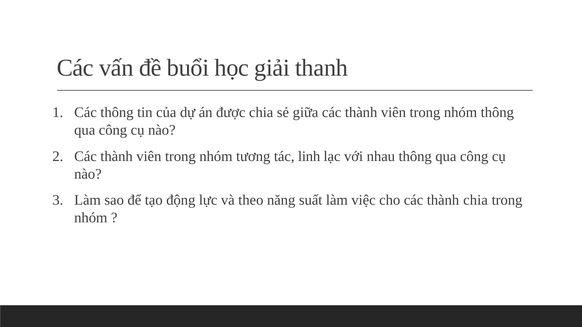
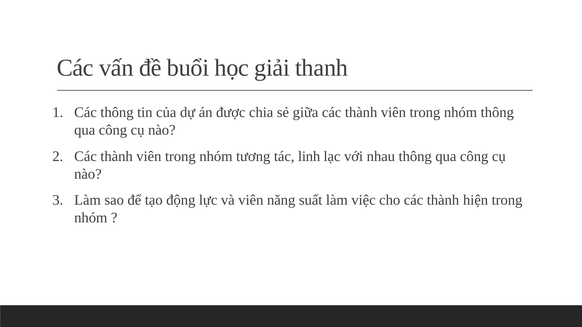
và theo: theo -> viên
thành chia: chia -> hiện
